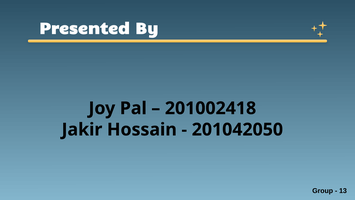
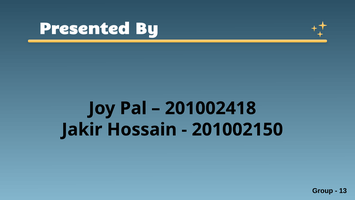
201042050: 201042050 -> 201002150
